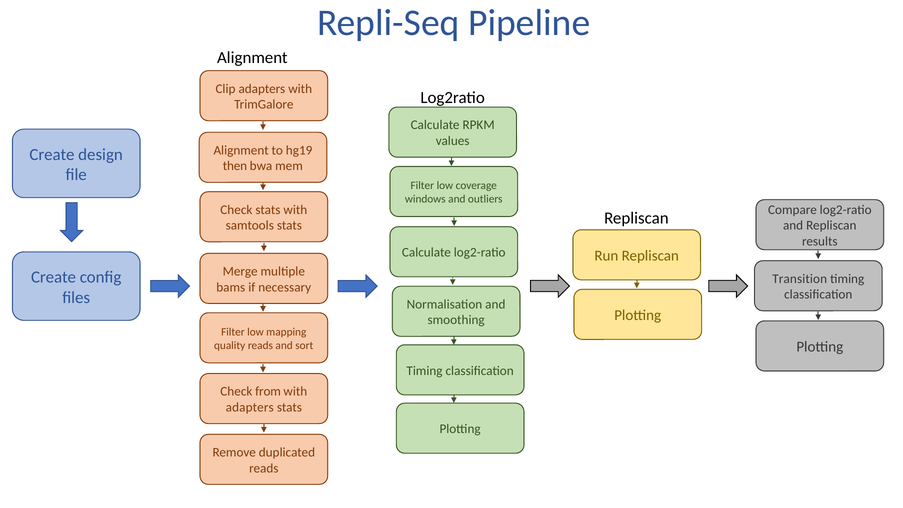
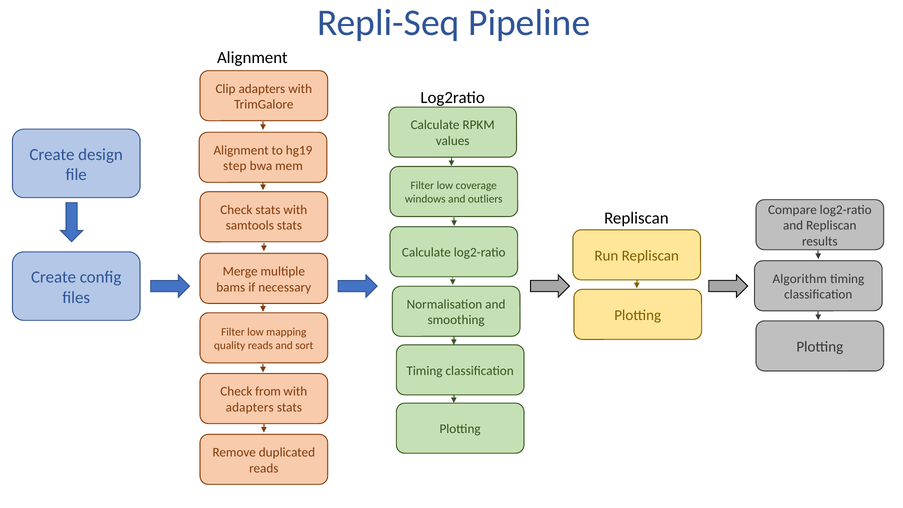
then: then -> step
Transition: Transition -> Algorithm
